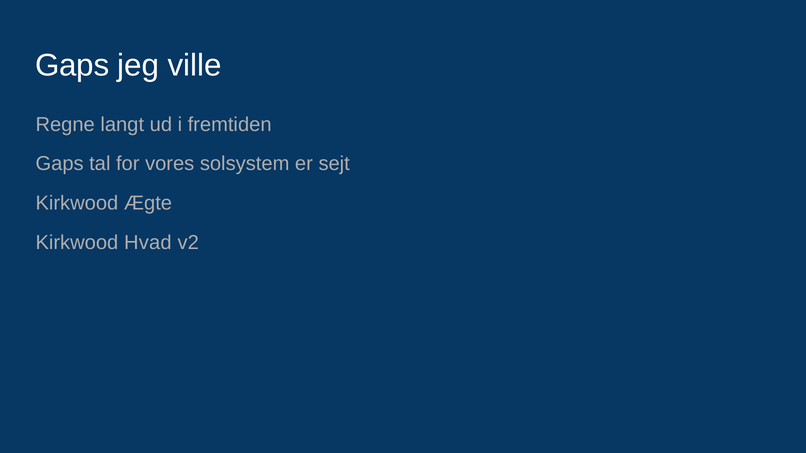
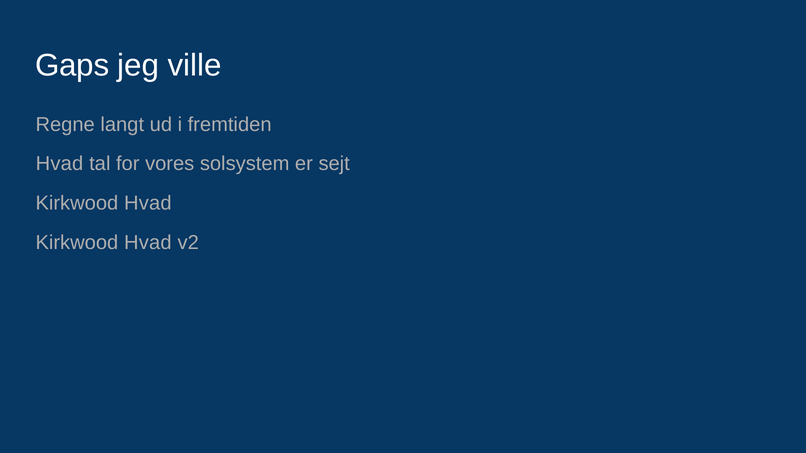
Gaps at (60, 164): Gaps -> Hvad
Ægte at (148, 203): Ægte -> Hvad
